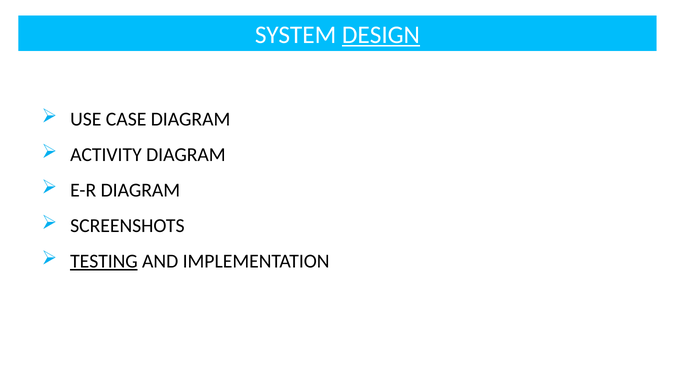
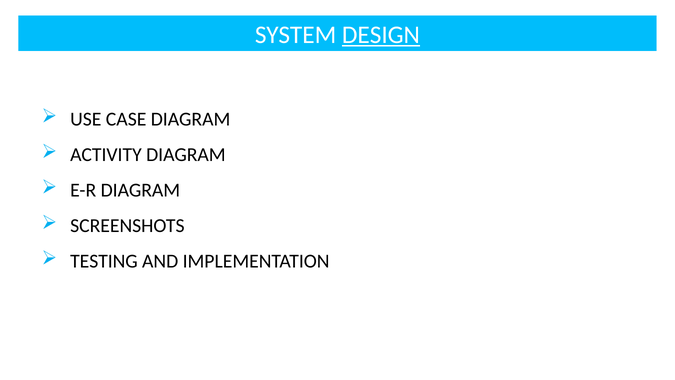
TESTING underline: present -> none
